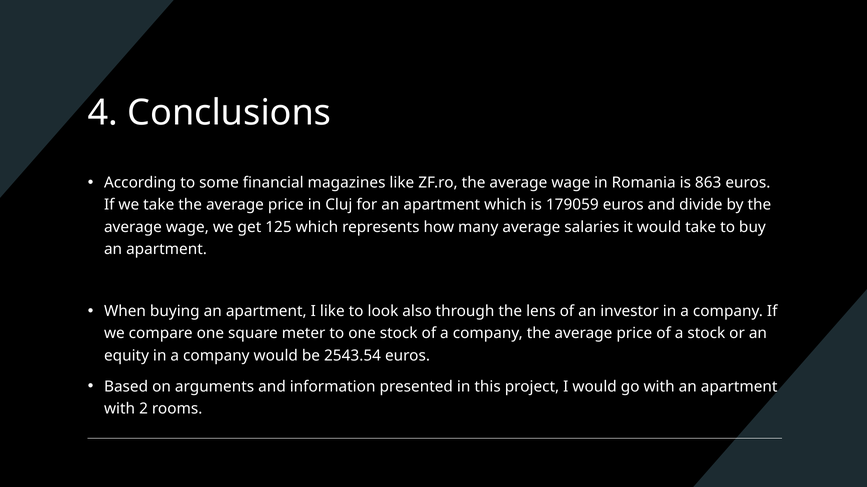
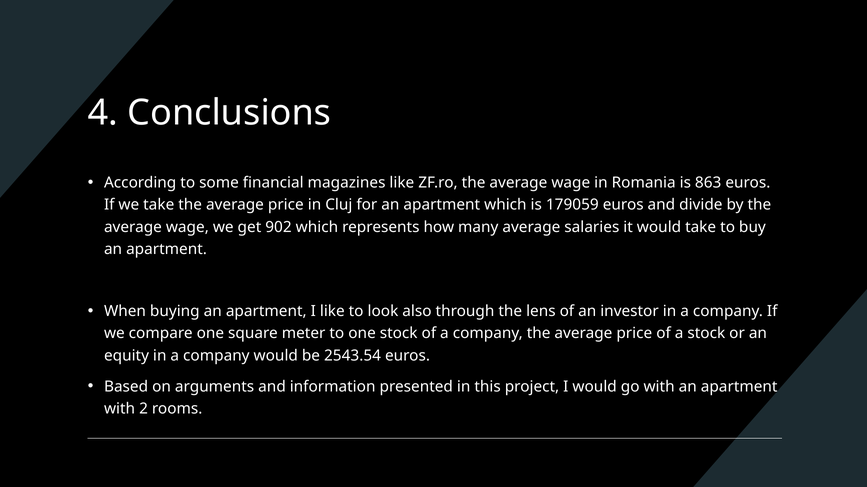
125: 125 -> 902
